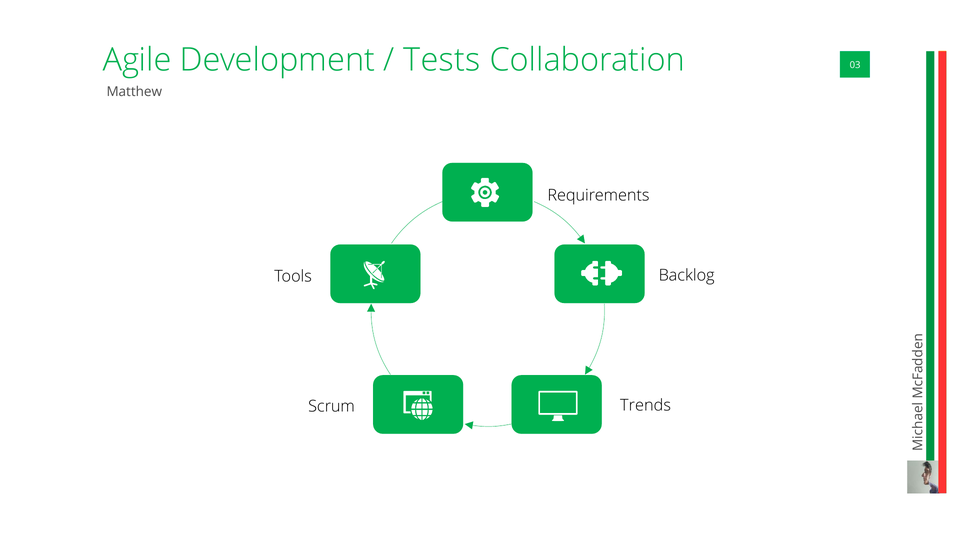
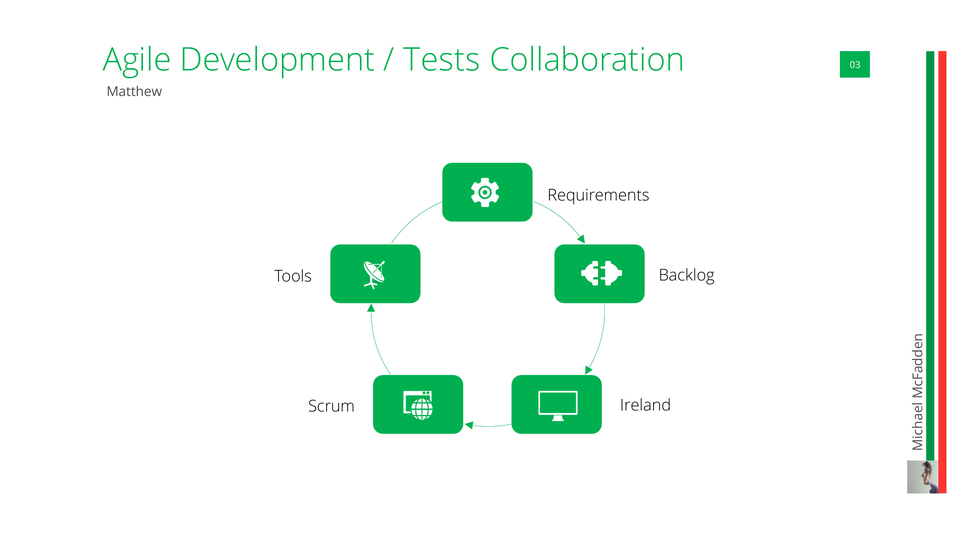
Trends: Trends -> Ireland
